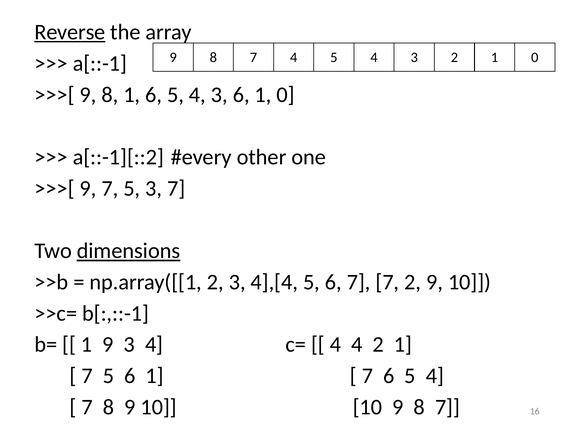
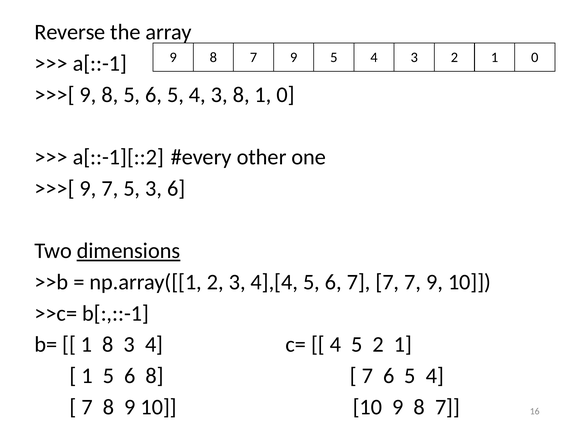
Reverse underline: present -> none
4 at (294, 57): 4 -> 9
8 1: 1 -> 5
3 6: 6 -> 8
3 7: 7 -> 6
7 7 2: 2 -> 7
1 9: 9 -> 8
4 4: 4 -> 5
7 at (87, 375): 7 -> 1
5 6 1: 1 -> 8
